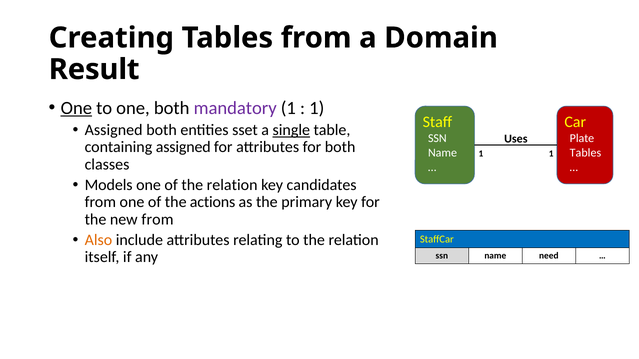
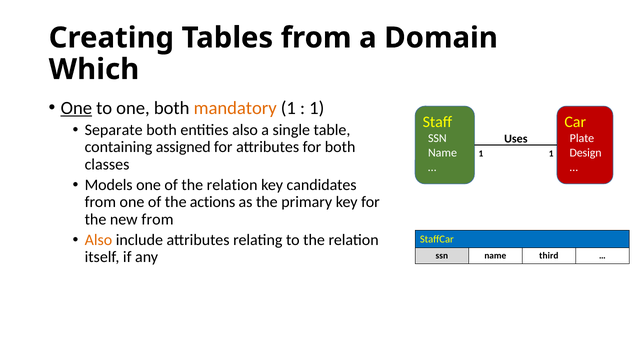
Result: Result -> Which
mandatory colour: purple -> orange
Assigned at (114, 130): Assigned -> Separate
entities sset: sset -> also
single underline: present -> none
Tables at (585, 153): Tables -> Design
need: need -> third
